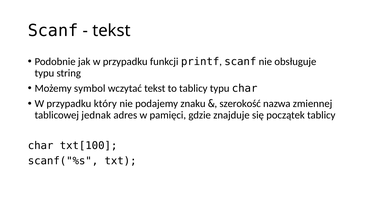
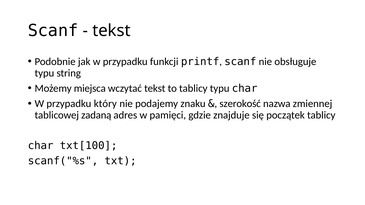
symbol: symbol -> miejsca
jednak: jednak -> zadaną
